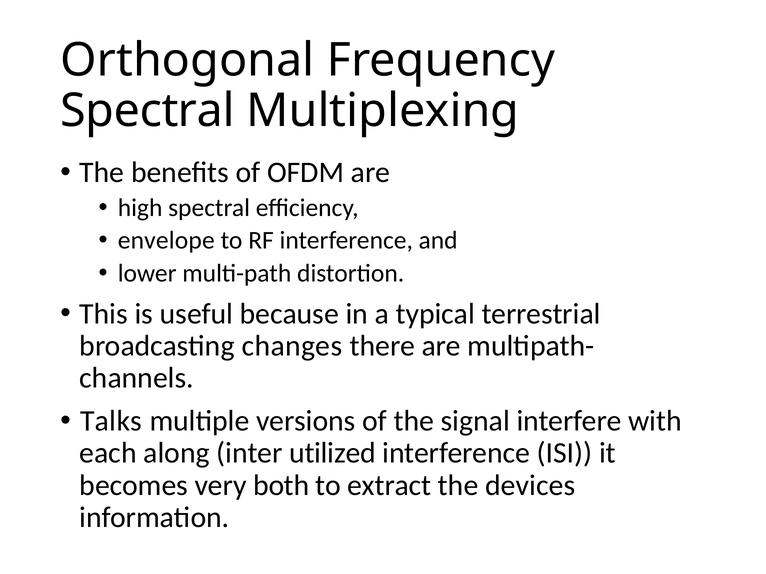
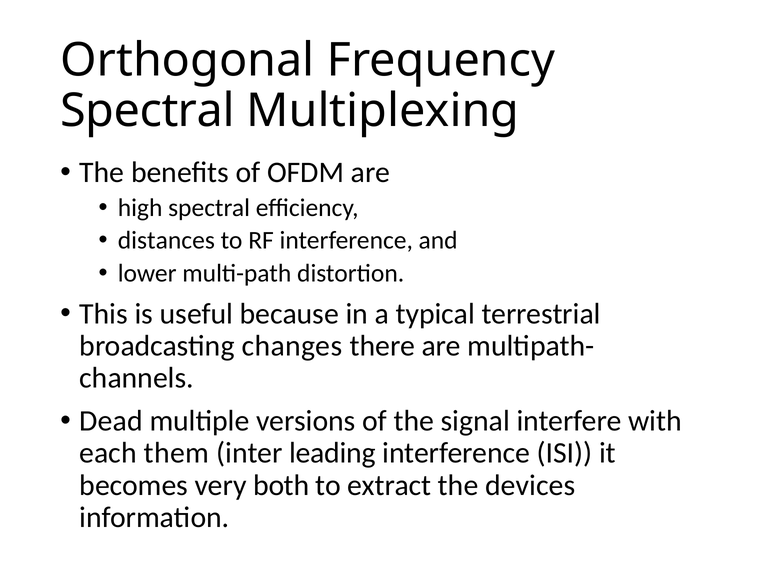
envelope: envelope -> distances
Talks: Talks -> Dead
along: along -> them
utilized: utilized -> leading
